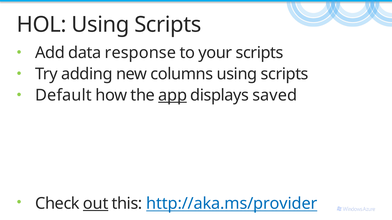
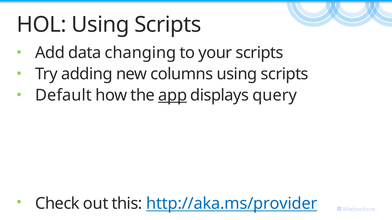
response: response -> changing
saved: saved -> query
out underline: present -> none
